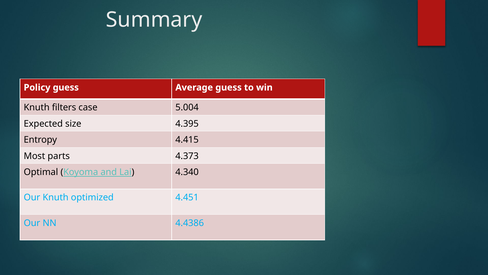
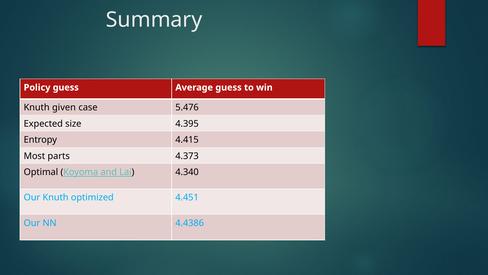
filters: filters -> given
5.004: 5.004 -> 5.476
